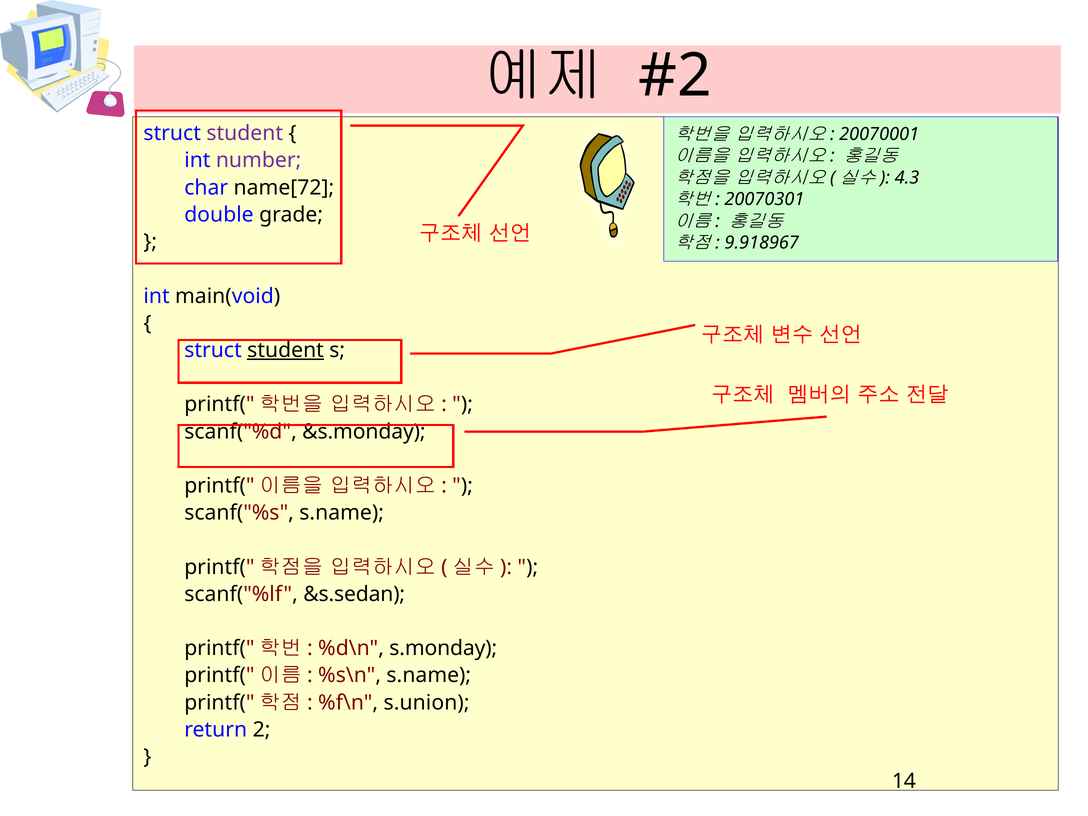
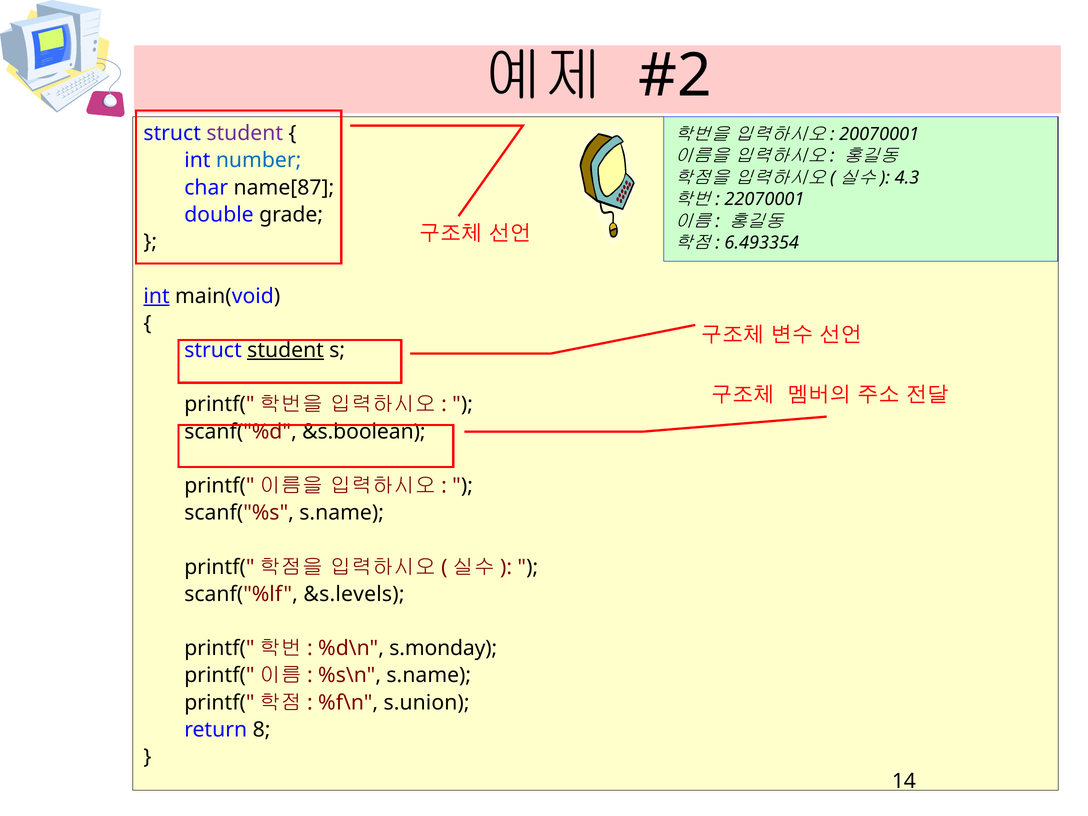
number colour: purple -> blue
name[72: name[72 -> name[87
20070301: 20070301 -> 22070001
9.918967: 9.918967 -> 6.493354
int at (157, 296) underline: none -> present
&s.monday: &s.monday -> &s.boolean
&s.sedan: &s.sedan -> &s.levels
2: 2 -> 8
